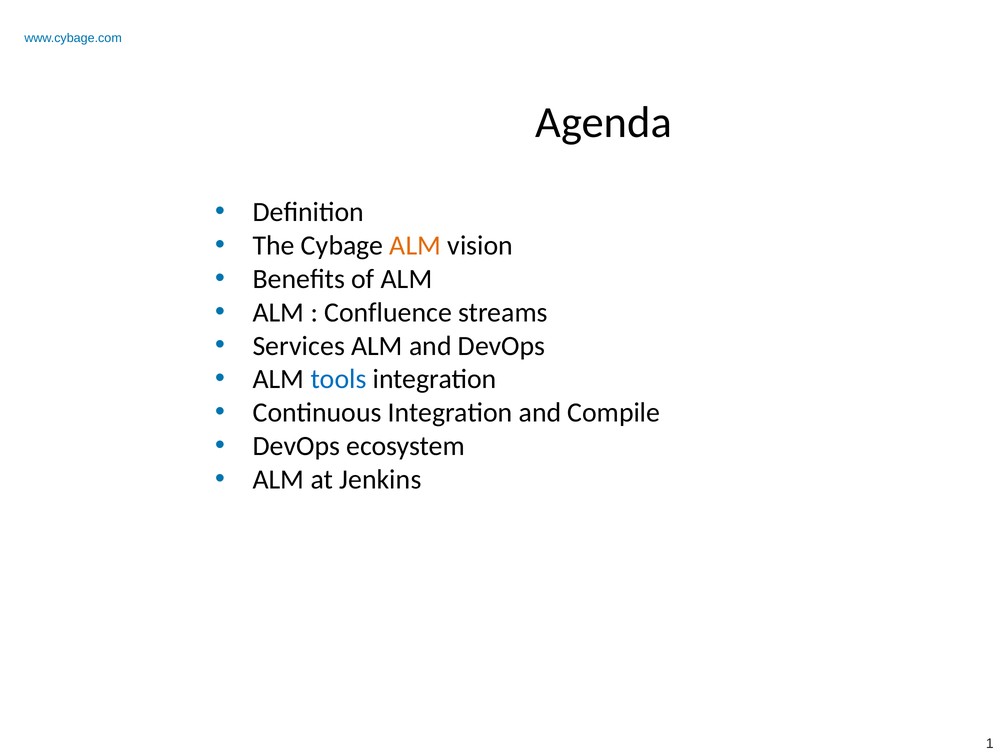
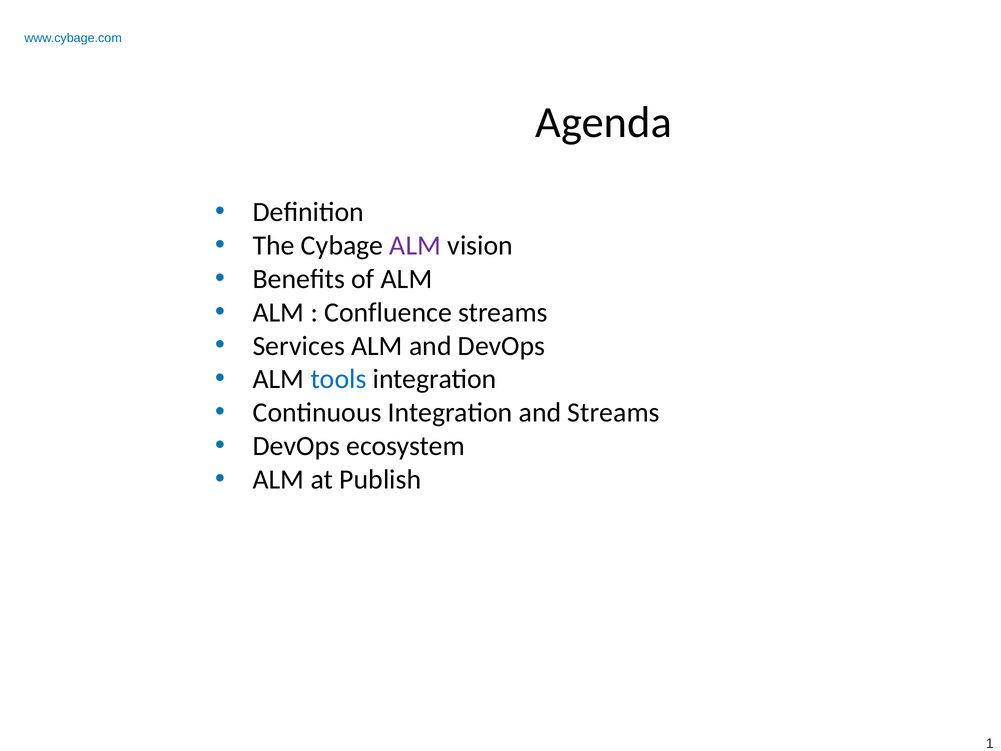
ALM at (415, 246) colour: orange -> purple
and Compile: Compile -> Streams
Jenkins: Jenkins -> Publish
